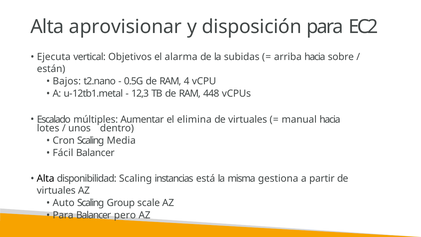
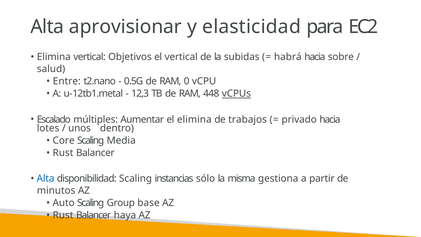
disposición: disposición -> elasticidad
Ejecuta at (54, 57): Ejecuta -> Elimina
el alarma: alarma -> vertical
arriba: arriba -> habrá
están: están -> salud
Bajos: Bajos -> Entre
4: 4 -> 0
vCPUs underline: none -> present
virtuales at (248, 119): virtuales -> trabajos
manual: manual -> privado
Cron: Cron -> Core
Fácil at (63, 153): Fácil -> Rust
Alta at (46, 178) colour: black -> blue
está: está -> sólo
virtuales at (56, 190): virtuales -> minutos
scale: scale -> base
Para at (63, 215): Para -> Rust
pero: pero -> haya
